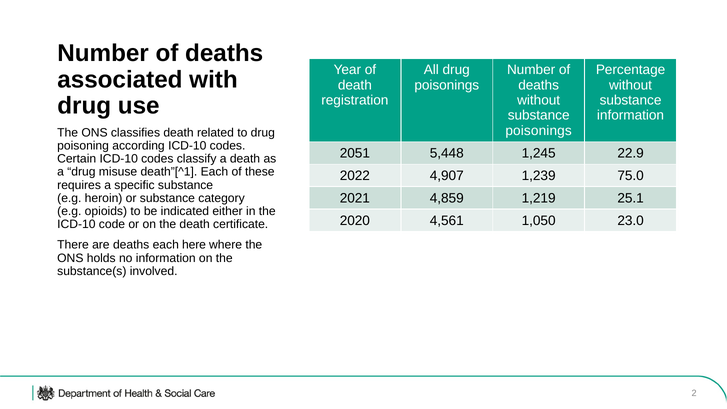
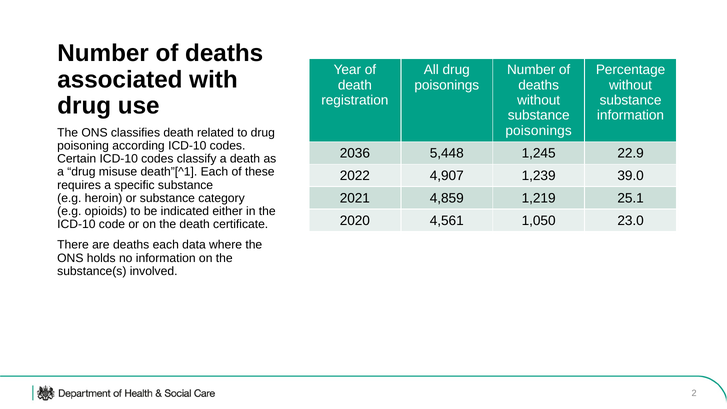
2051: 2051 -> 2036
75.0: 75.0 -> 39.0
here: here -> data
